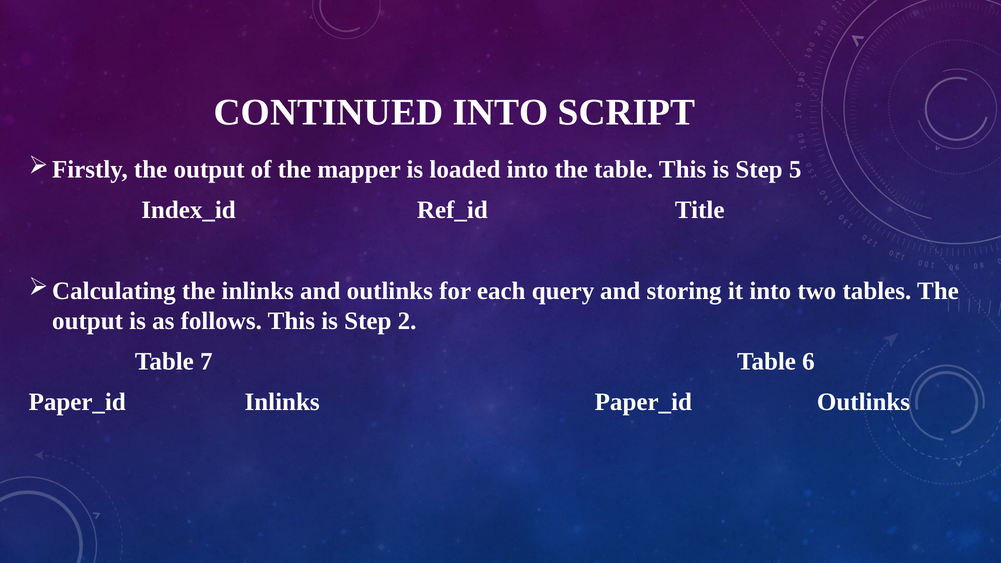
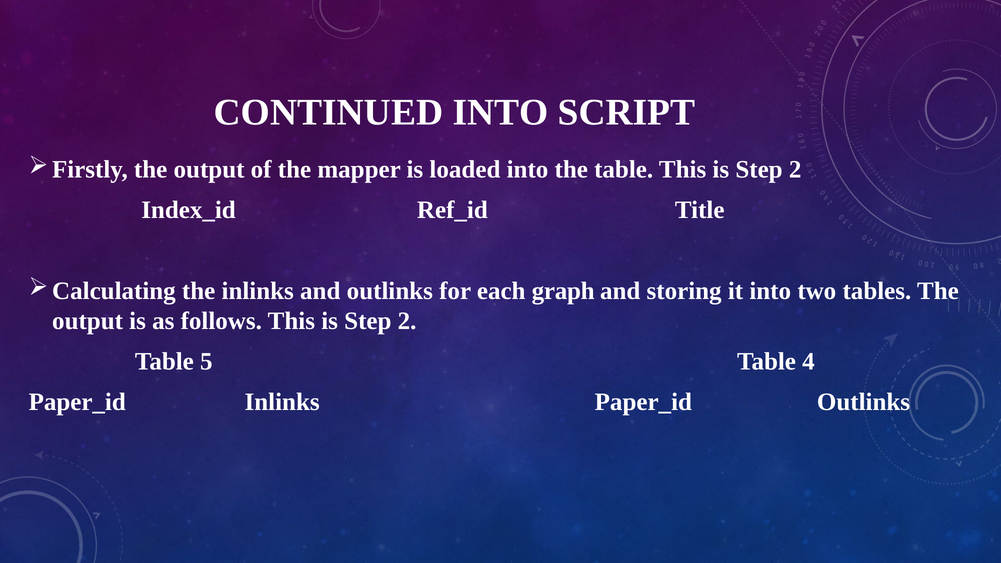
5 at (795, 170): 5 -> 2
query: query -> graph
7: 7 -> 5
6: 6 -> 4
